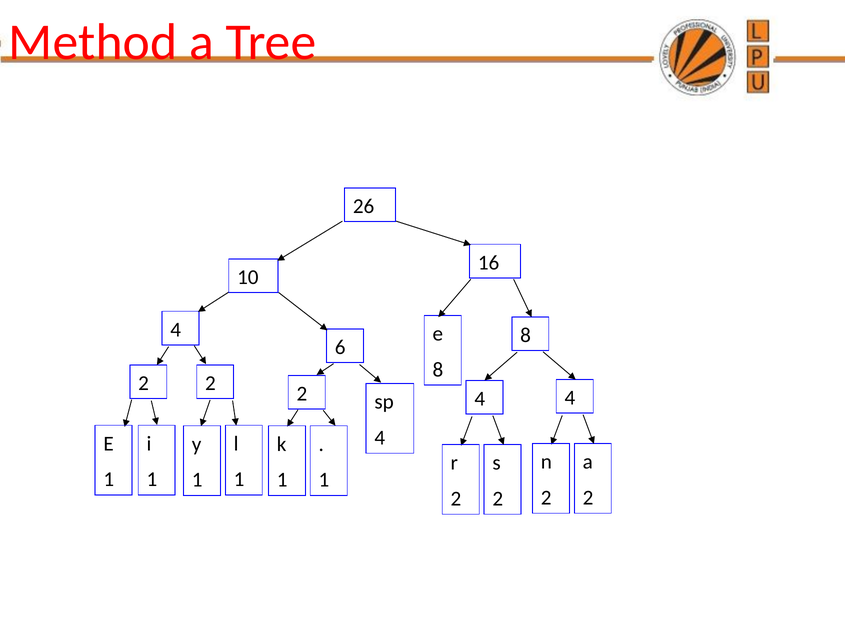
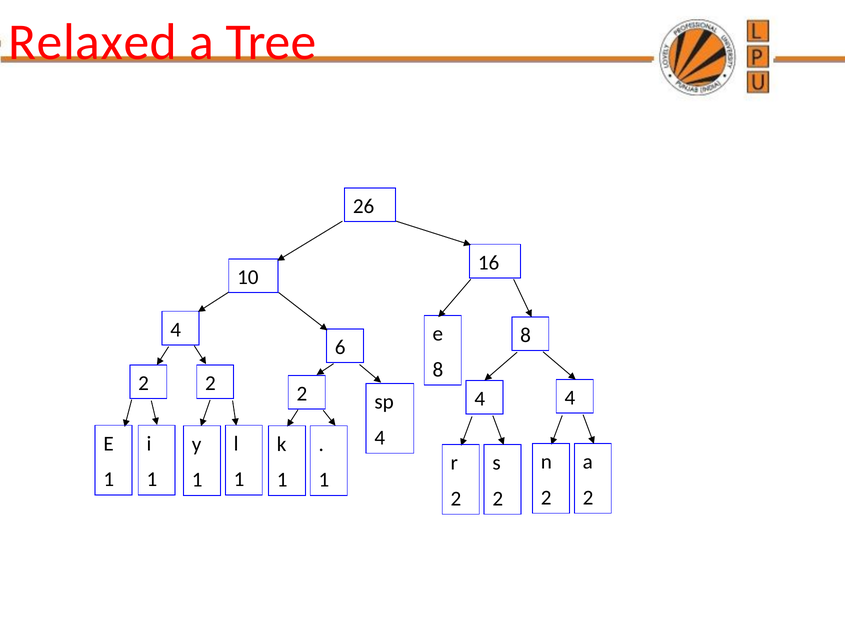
Method: Method -> Relaxed
